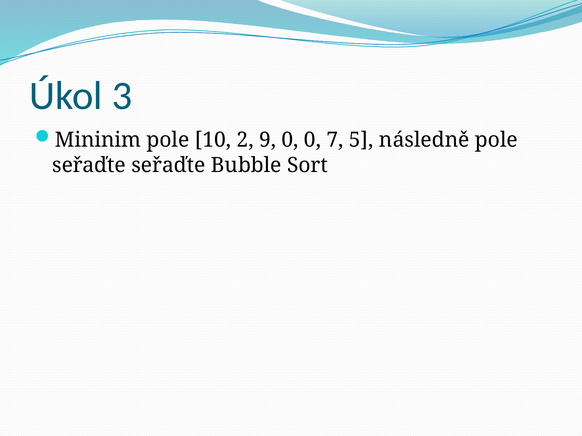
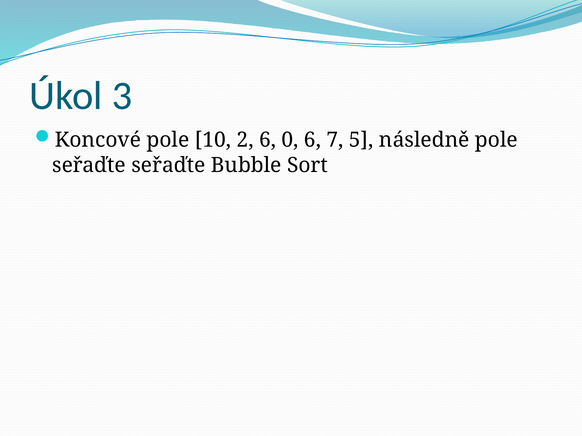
Mininim: Mininim -> Koncové
2 9: 9 -> 6
0 0: 0 -> 6
